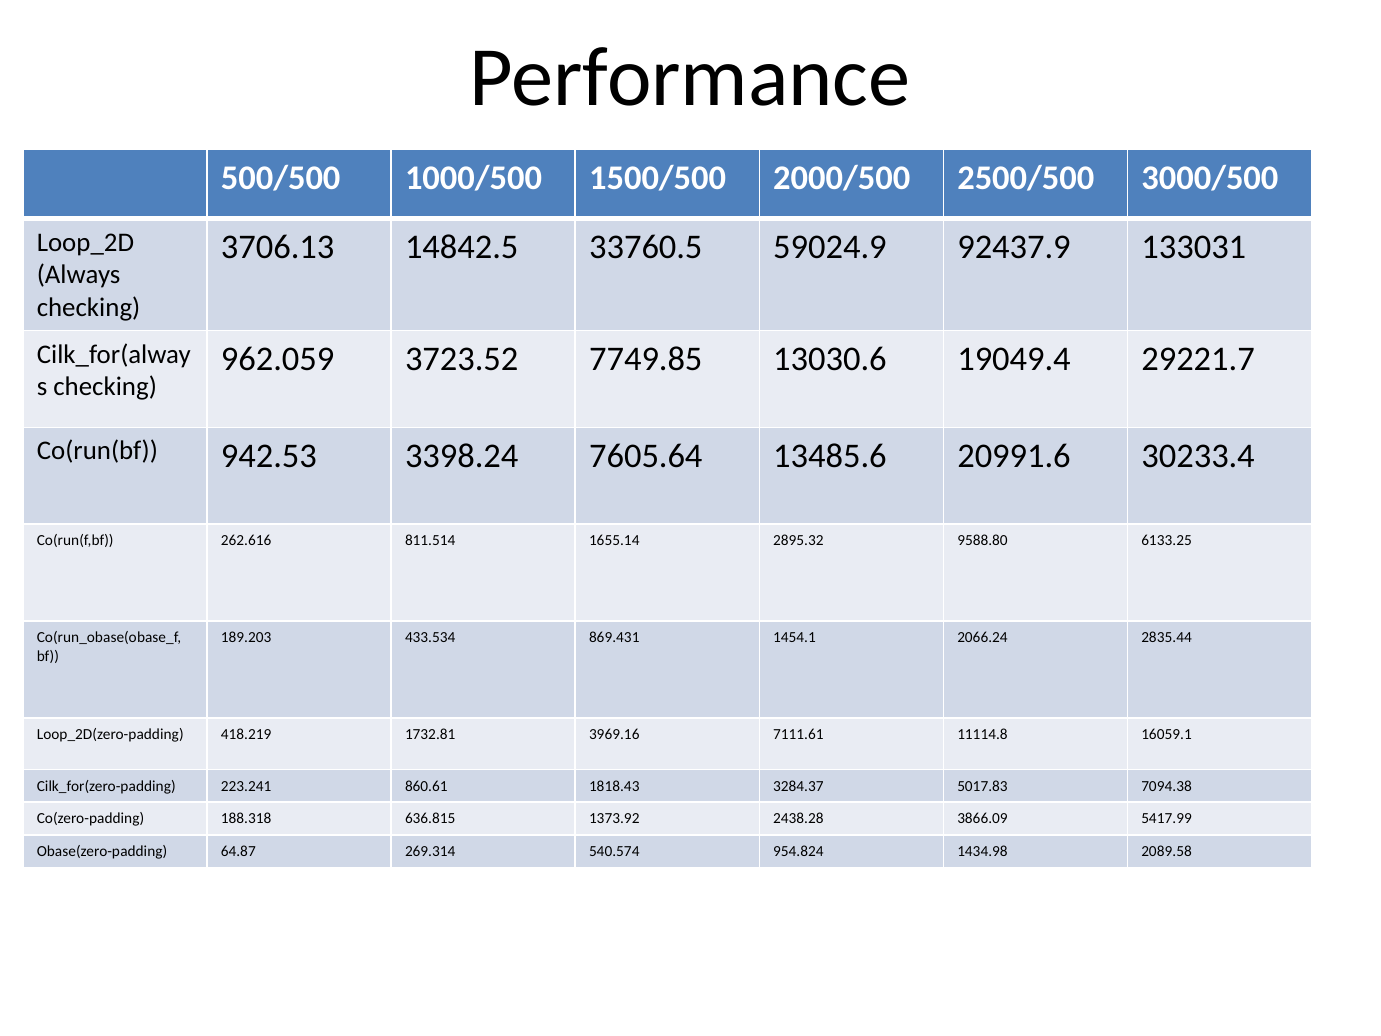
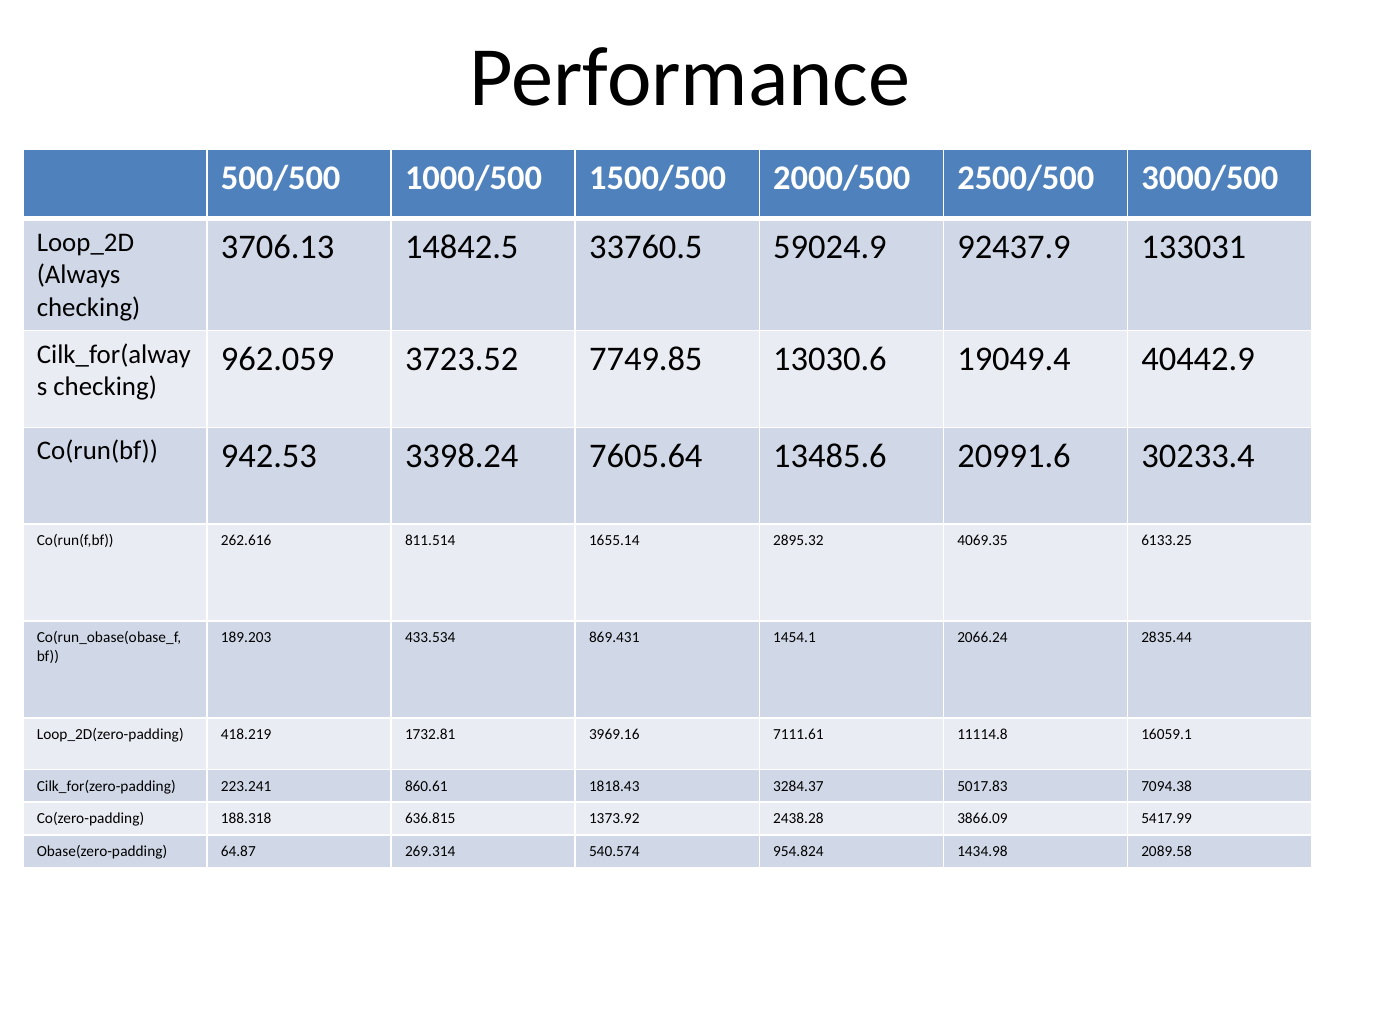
29221.7: 29221.7 -> 40442.9
9588.80: 9588.80 -> 4069.35
